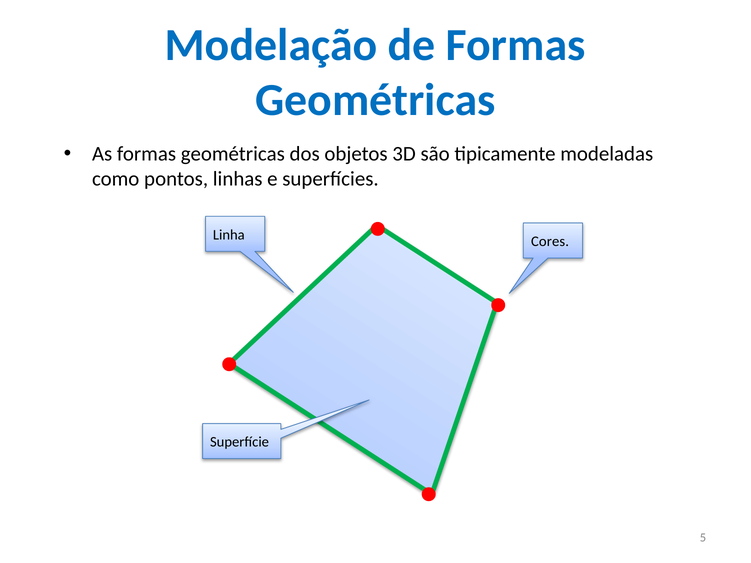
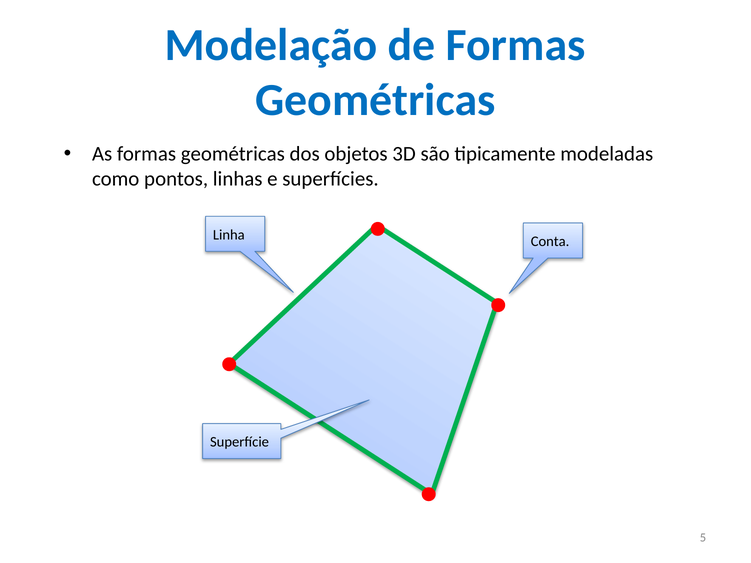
Cores: Cores -> Conta
